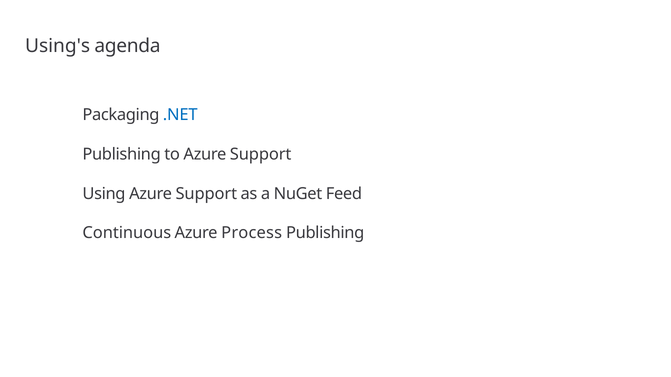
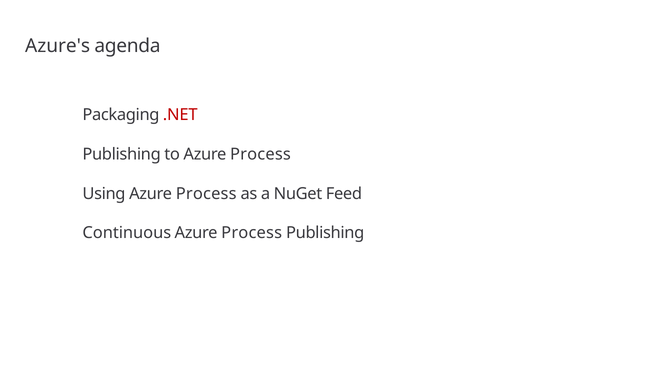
Using's: Using's -> Azure's
.NET colour: blue -> red
to Azure Support: Support -> Process
Using Azure Support: Support -> Process
